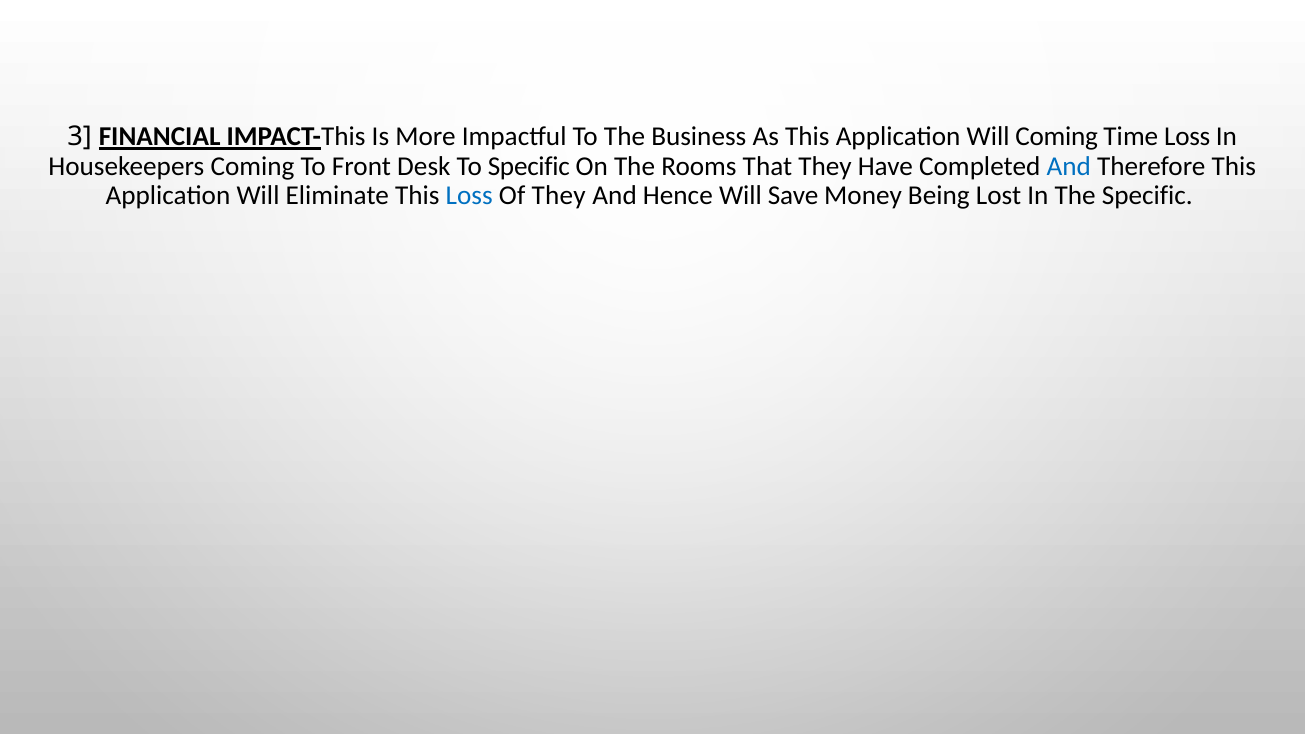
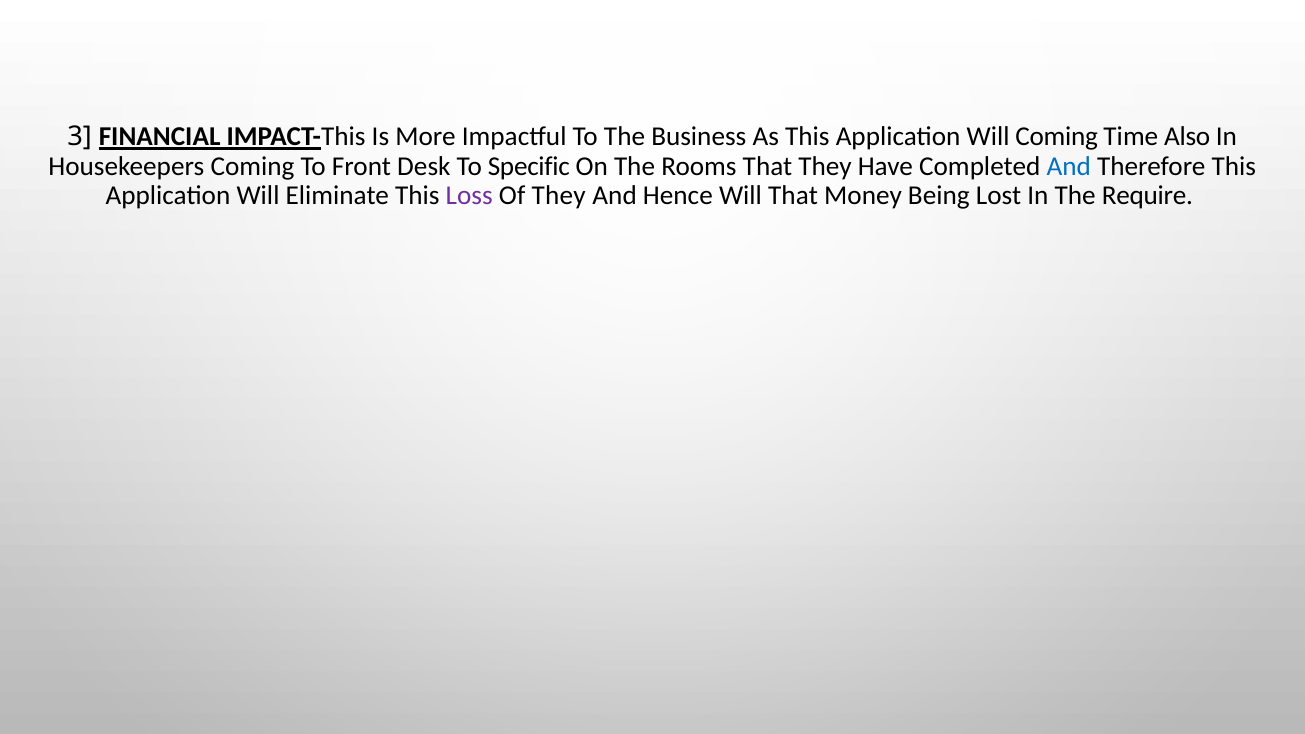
Time Loss: Loss -> Also
Loss at (469, 196) colour: blue -> purple
Will Save: Save -> That
The Specific: Specific -> Require
